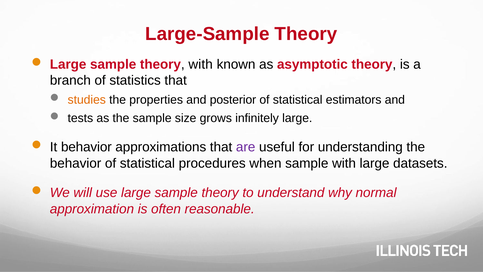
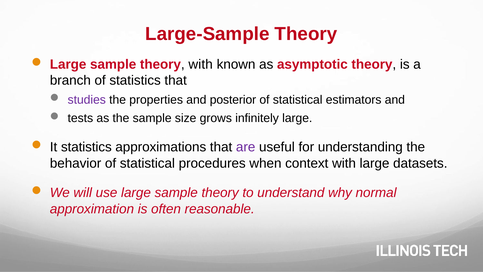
studies colour: orange -> purple
It behavior: behavior -> statistics
when sample: sample -> context
